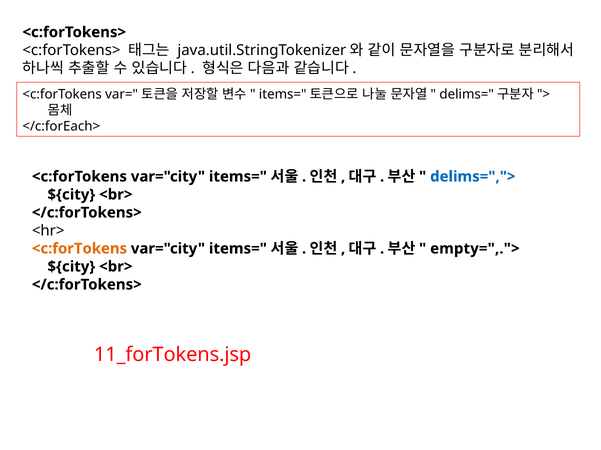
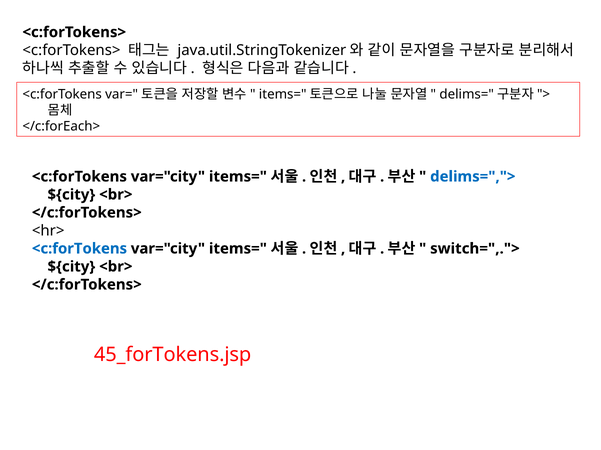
<c:forTokens at (79, 249) colour: orange -> blue
empty=",.">: empty=",."> -> switch=",.">
11_forTokens.jsp: 11_forTokens.jsp -> 45_forTokens.jsp
